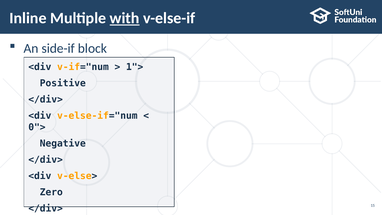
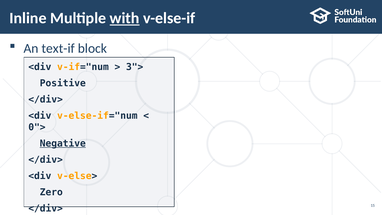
side-if: side-if -> text-if
1">: 1"> -> 3">
Negative underline: none -> present
